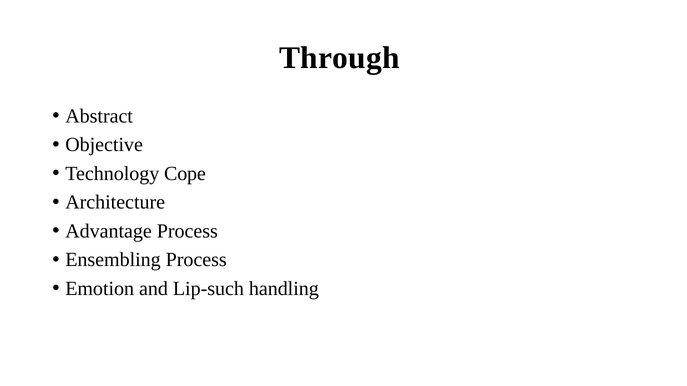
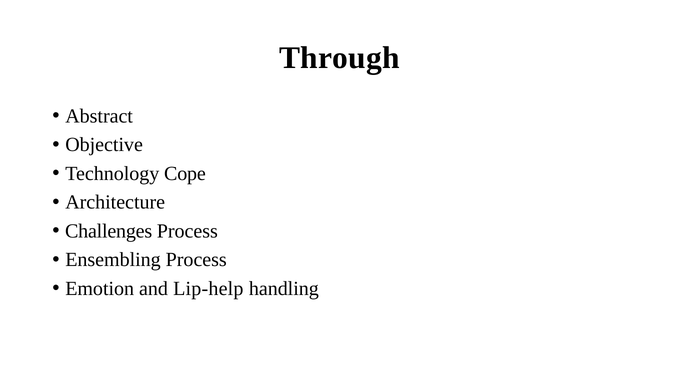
Advantage: Advantage -> Challenges
Lip-such: Lip-such -> Lip-help
